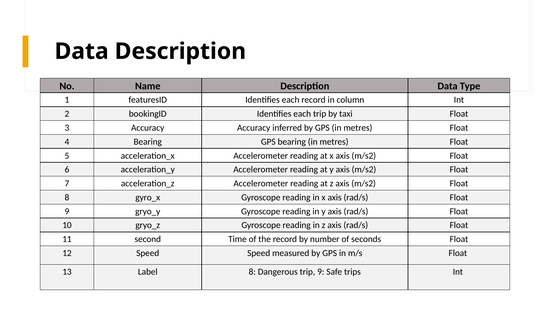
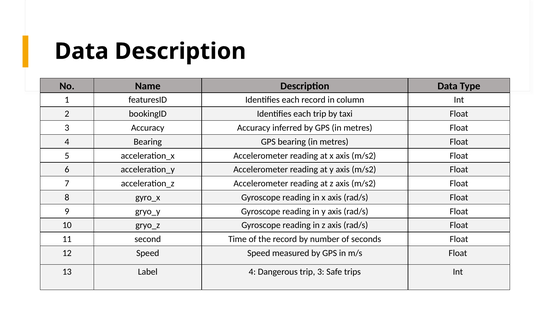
Label 8: 8 -> 4
trip 9: 9 -> 3
